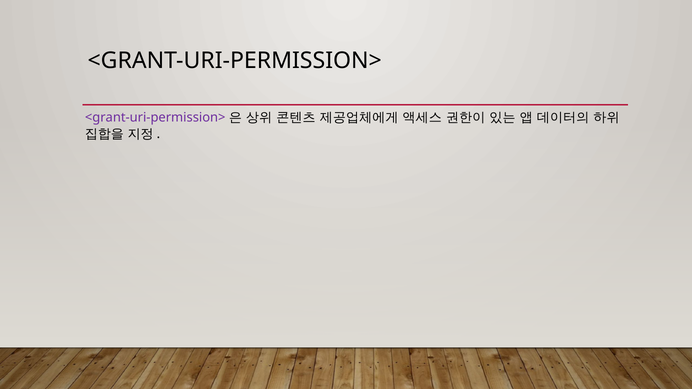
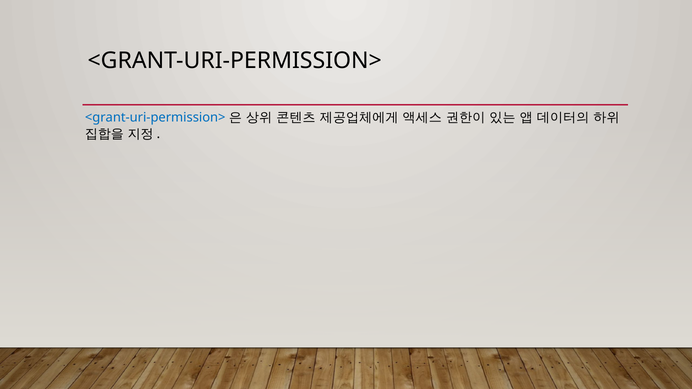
<grant-uri-permission> at (155, 118) colour: purple -> blue
